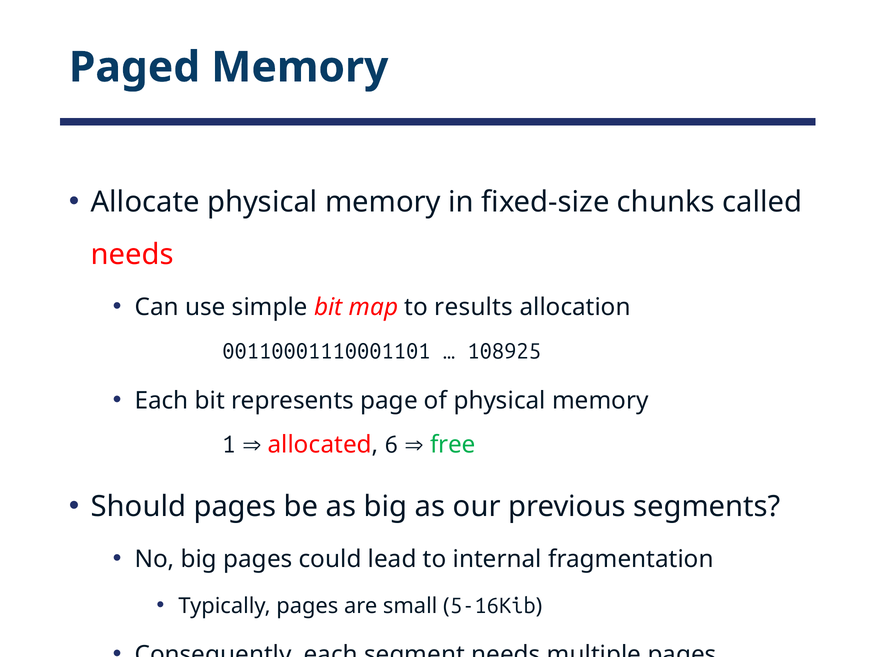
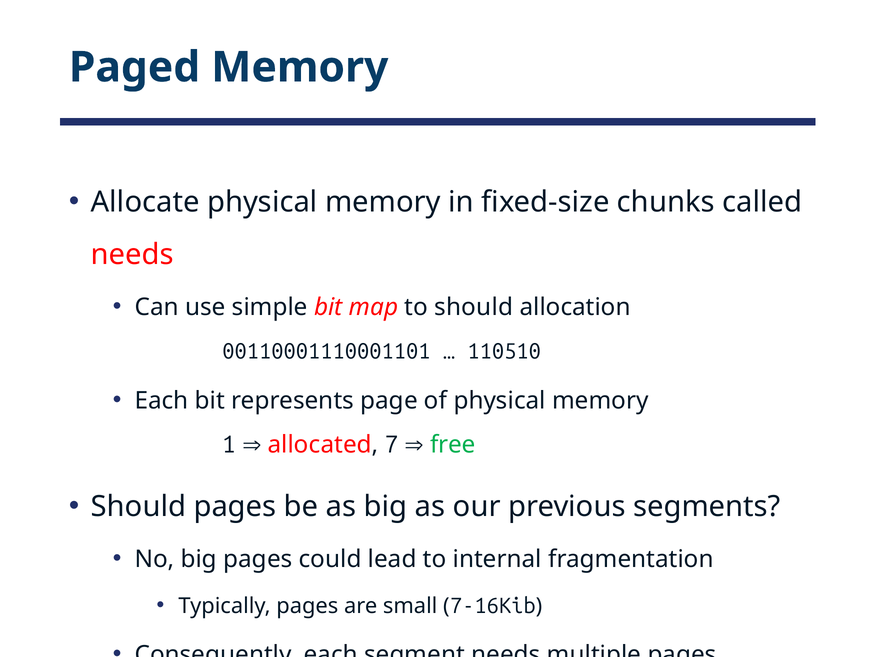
to results: results -> should
108925: 108925 -> 110510
6: 6 -> 7
5-16Kib: 5-16Kib -> 7-16Kib
